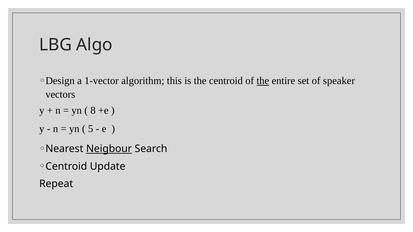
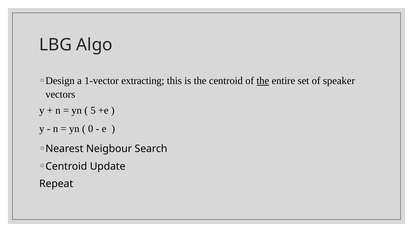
algorithm: algorithm -> extracting
8: 8 -> 5
5: 5 -> 0
Neigbour underline: present -> none
